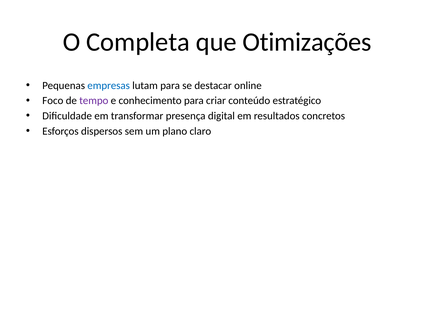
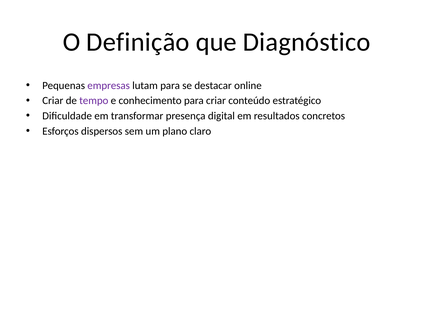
Completa: Completa -> Definição
Otimizações: Otimizações -> Diagnóstico
empresas colour: blue -> purple
Foco at (53, 101): Foco -> Criar
